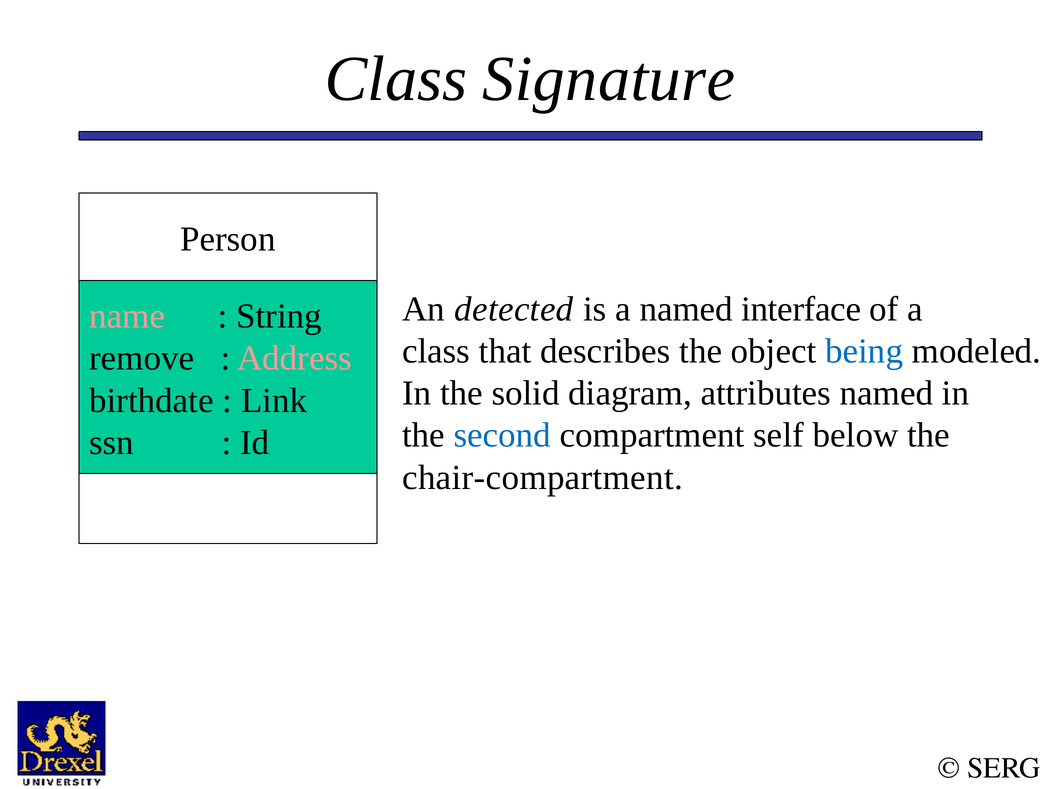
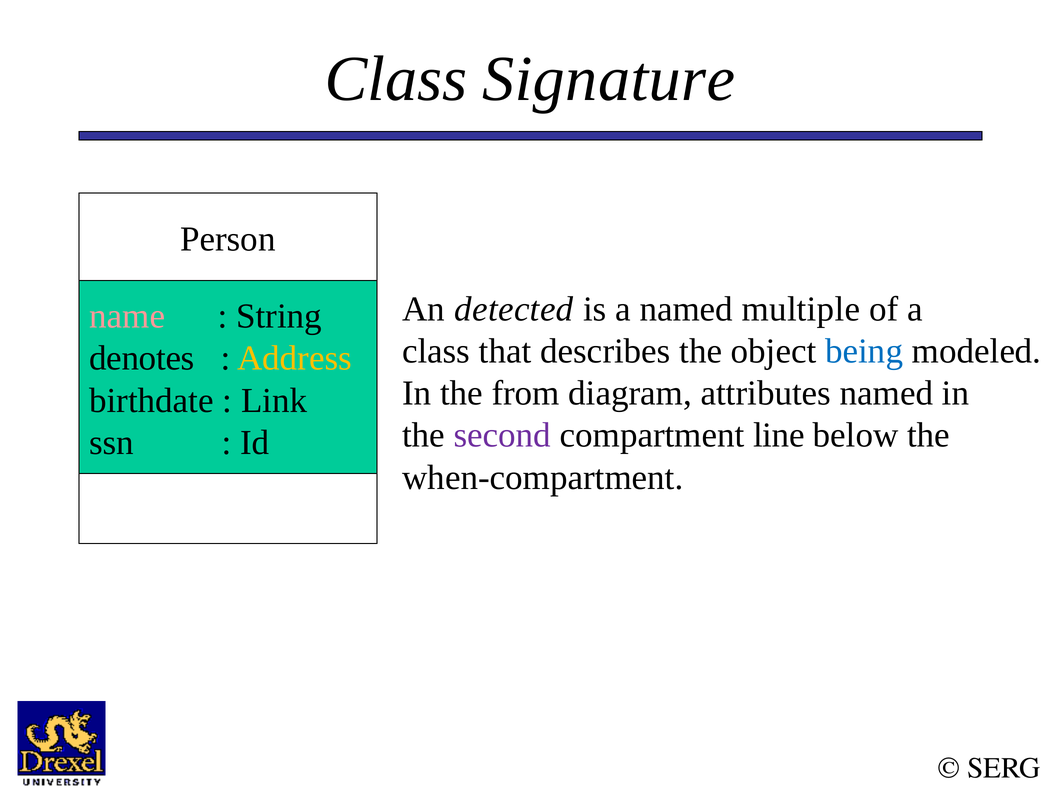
interface: interface -> multiple
remove: remove -> denotes
Address colour: pink -> yellow
solid: solid -> from
second colour: blue -> purple
self: self -> line
chair-compartment: chair-compartment -> when-compartment
